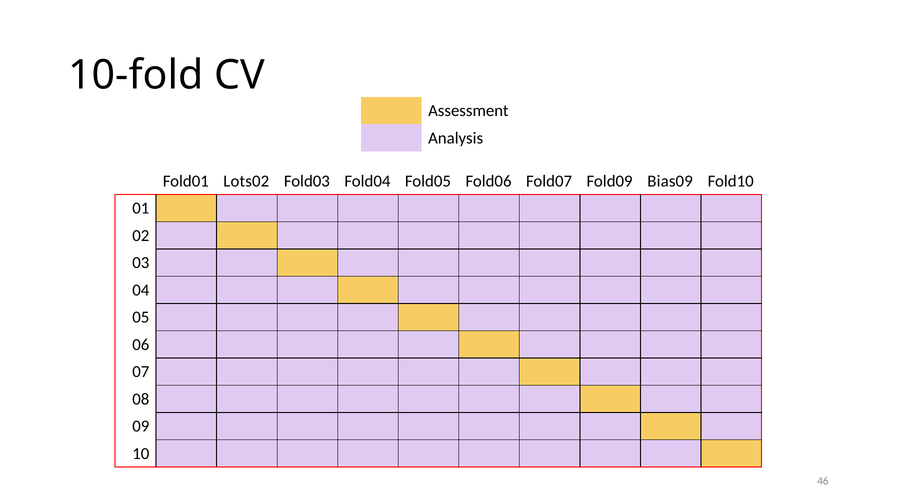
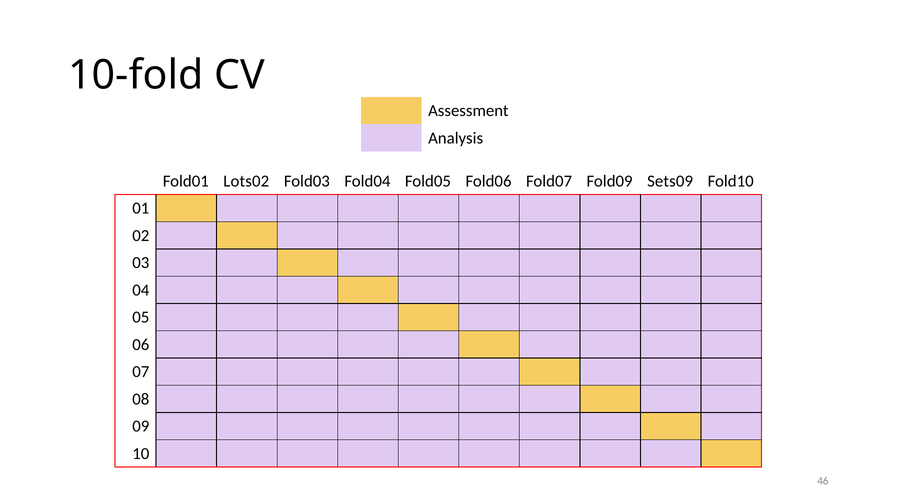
Bias09: Bias09 -> Sets09
